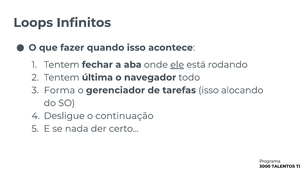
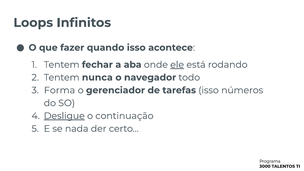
última: última -> nunca
alocando: alocando -> números
Desligue underline: none -> present
